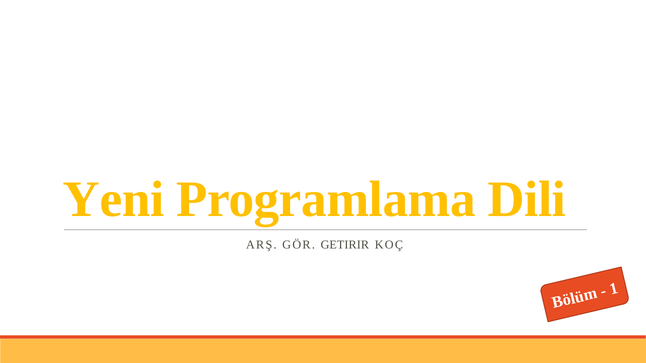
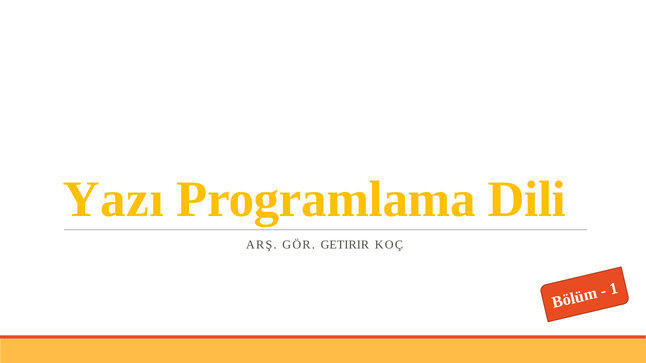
Yeni: Yeni -> Yazı
